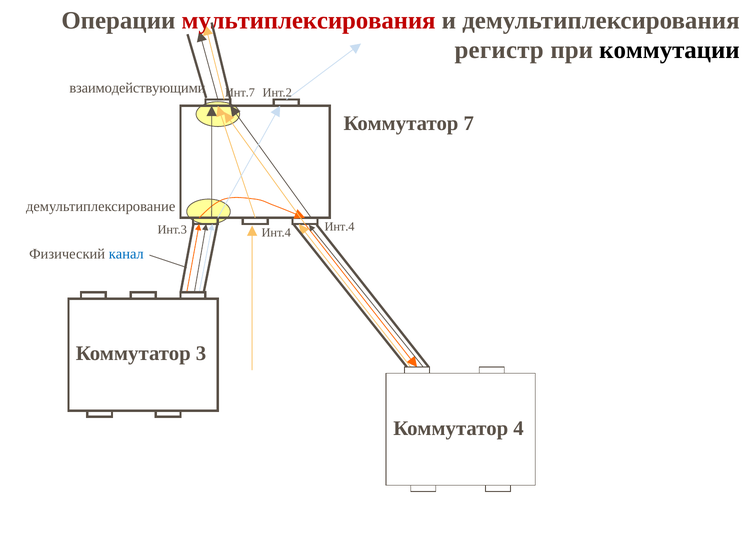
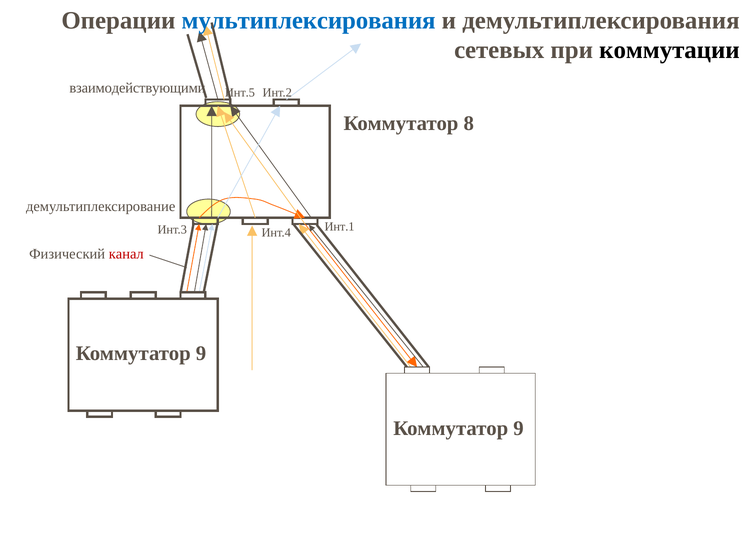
мультиплексирования colour: red -> blue
регистр: регистр -> сетевых
Инт.7: Инт.7 -> Инт.5
7: 7 -> 8
Инт.4 Инт.4: Инт.4 -> Инт.1
канал colour: blue -> red
3 at (201, 354): 3 -> 9
4 at (519, 428): 4 -> 9
